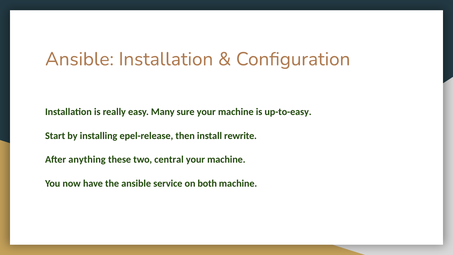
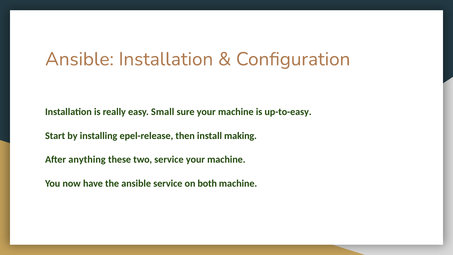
Many: Many -> Small
rewrite: rewrite -> making
two central: central -> service
